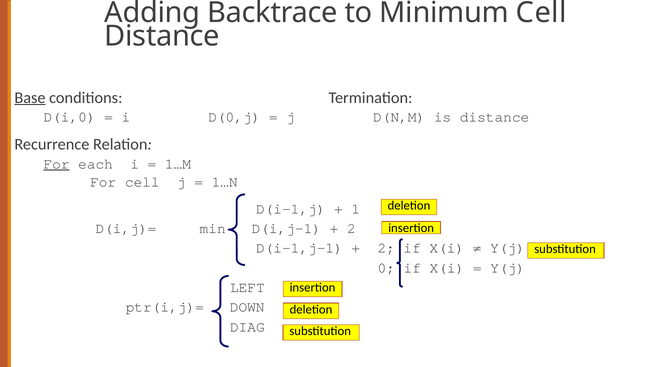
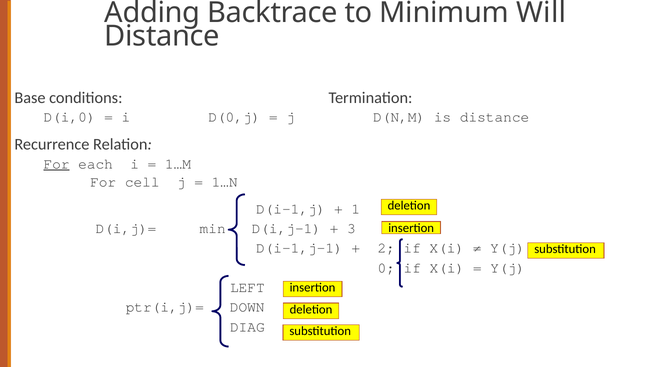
Minimum Cell: Cell -> Will
Base underline: present -> none
2 at (351, 228): 2 -> 3
